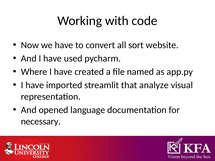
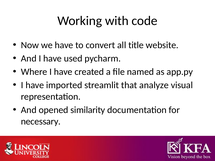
sort: sort -> title
language: language -> similarity
